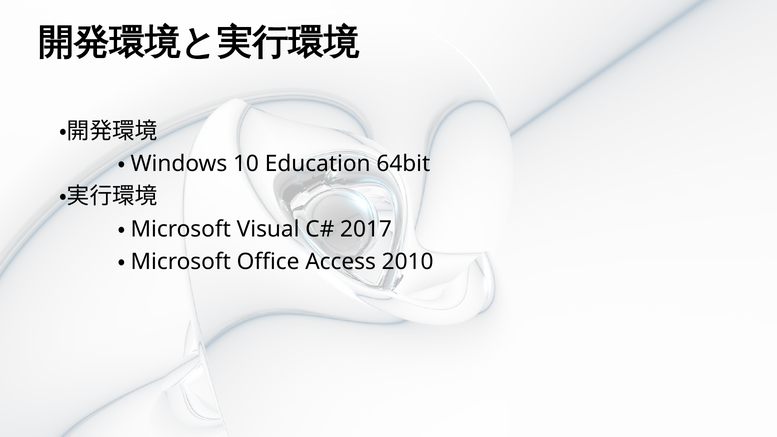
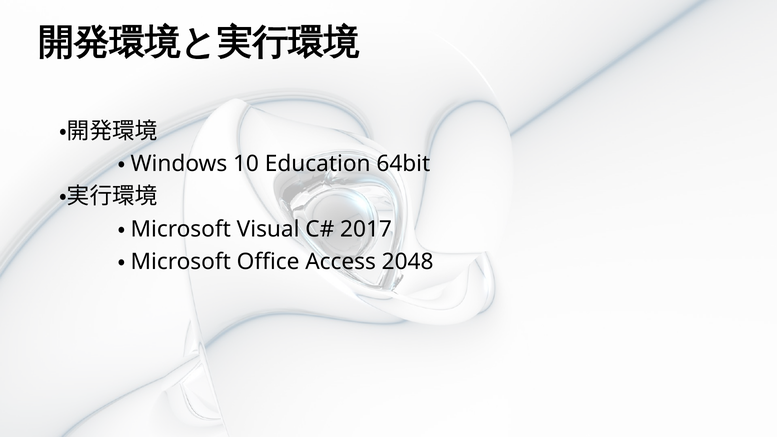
2010: 2010 -> 2048
